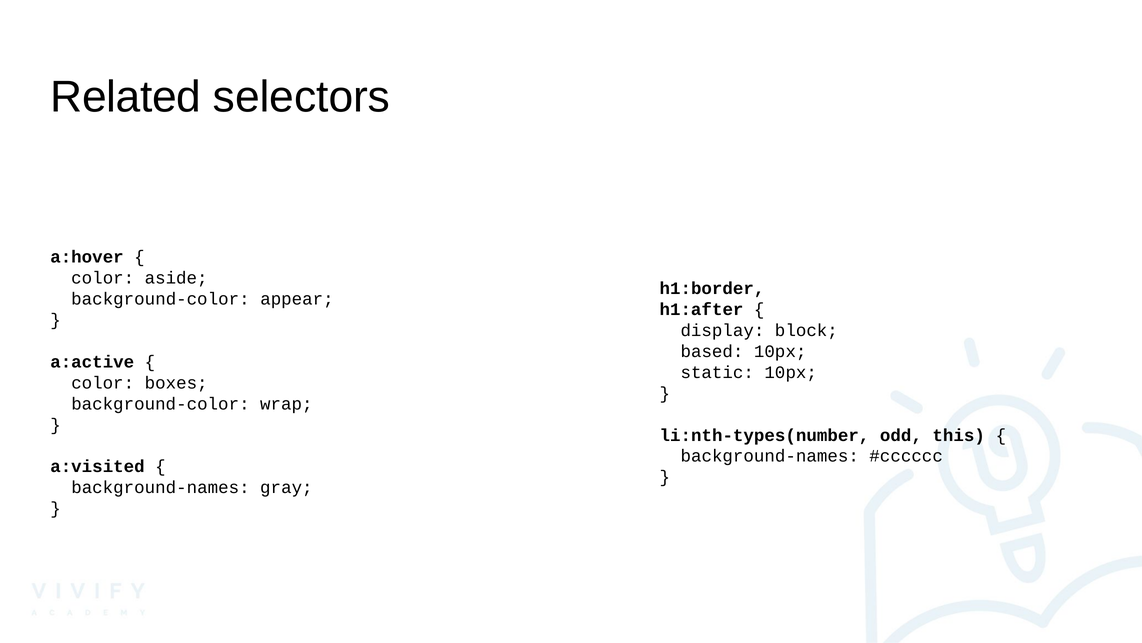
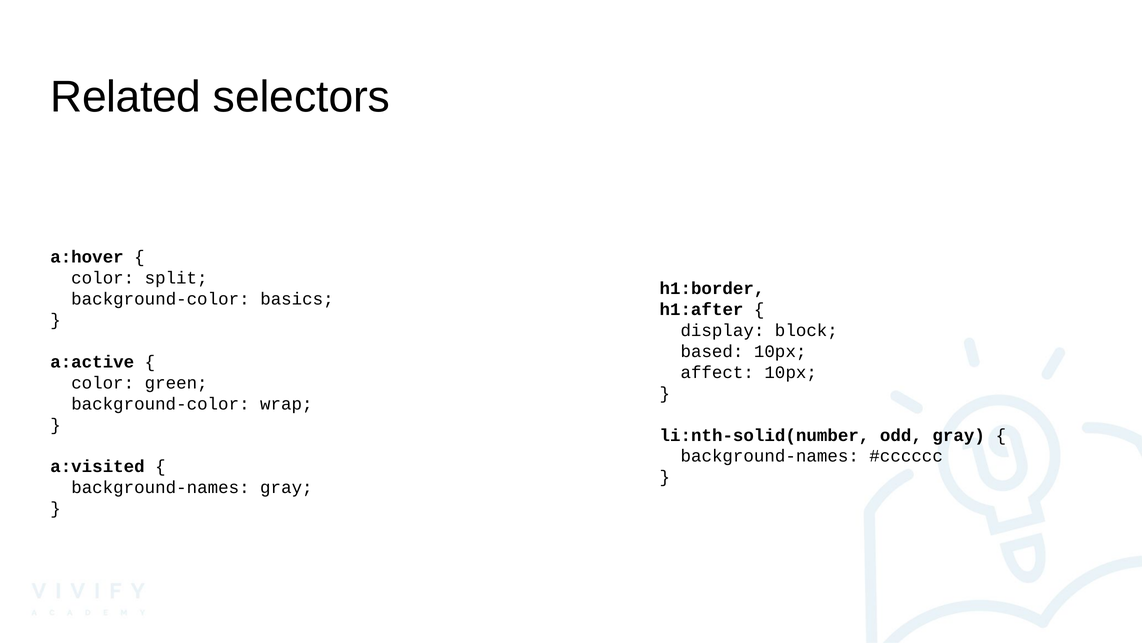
aside: aside -> split
appear: appear -> basics
static: static -> affect
boxes: boxes -> green
li:nth-types(number: li:nth-types(number -> li:nth-solid(number
odd this: this -> gray
